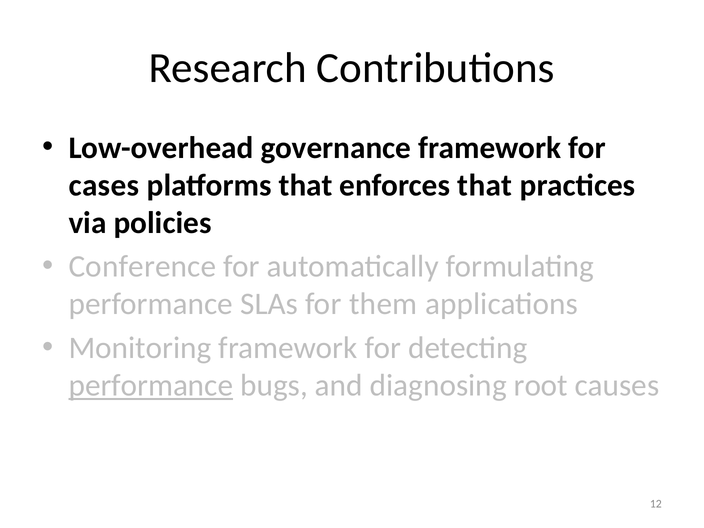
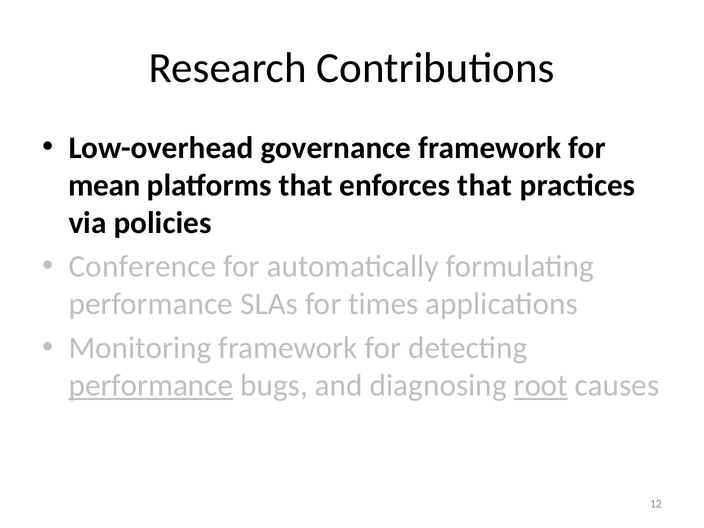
cases: cases -> mean
them: them -> times
root underline: none -> present
